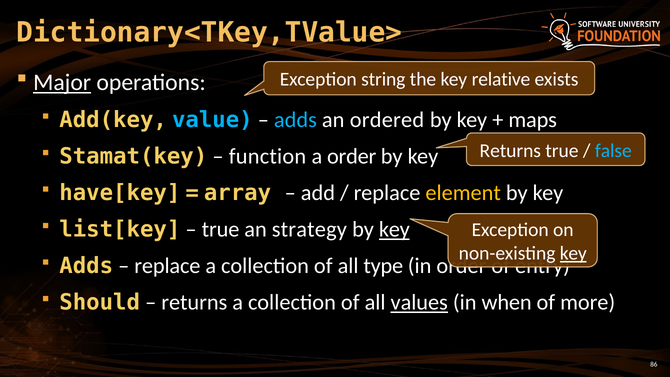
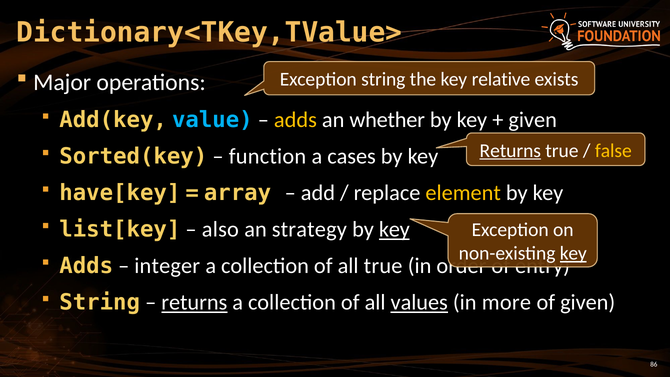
Major underline: present -> none
adds at (295, 120) colour: light blue -> yellow
ordered: ordered -> whether
maps at (533, 120): maps -> given
Returns at (510, 151) underline: none -> present
false colour: light blue -> yellow
Stamat(key: Stamat(key -> Sorted(key
a order: order -> cases
true at (221, 229): true -> also
replace at (167, 266): replace -> integer
all type: type -> true
Should at (100, 303): Should -> String
returns at (194, 303) underline: none -> present
when: when -> more
of more: more -> given
